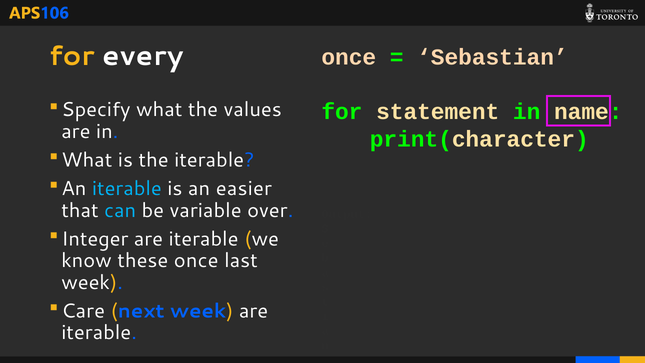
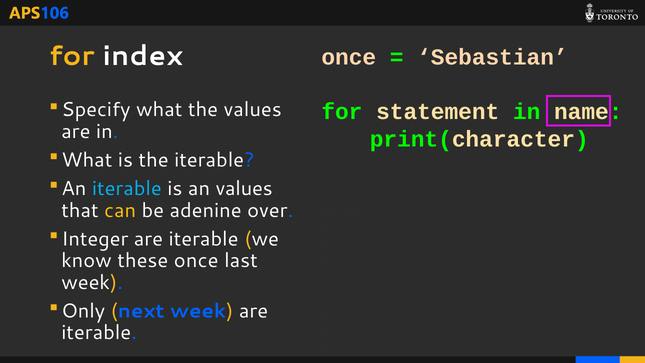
every: every -> index
an easier: easier -> values
can colour: light blue -> yellow
variable: variable -> adenine
Care: Care -> Only
